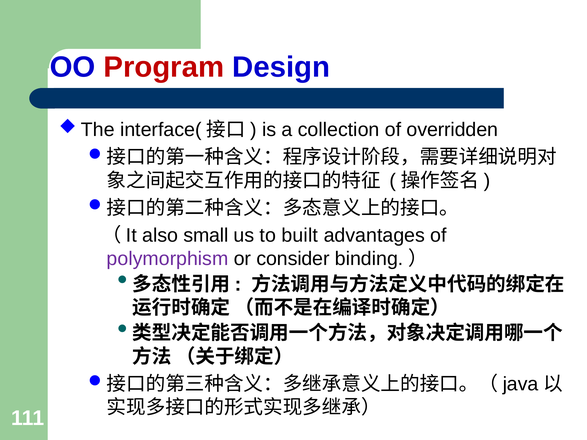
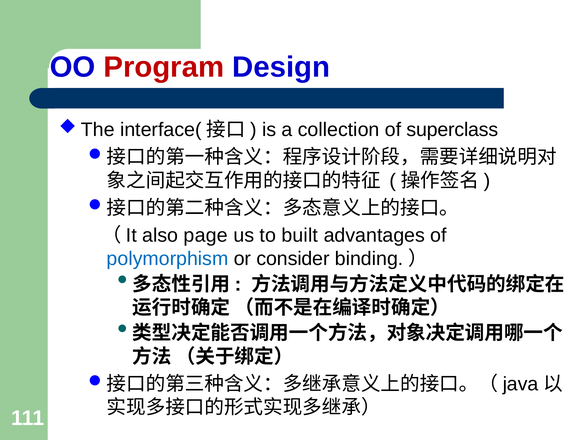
overridden: overridden -> superclass
small: small -> page
polymorphism colour: purple -> blue
